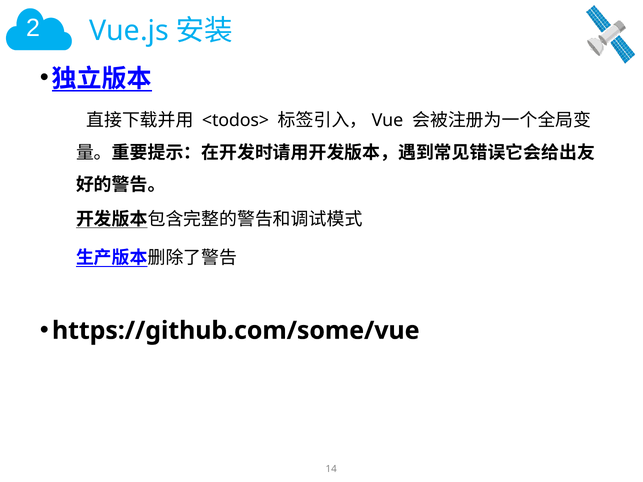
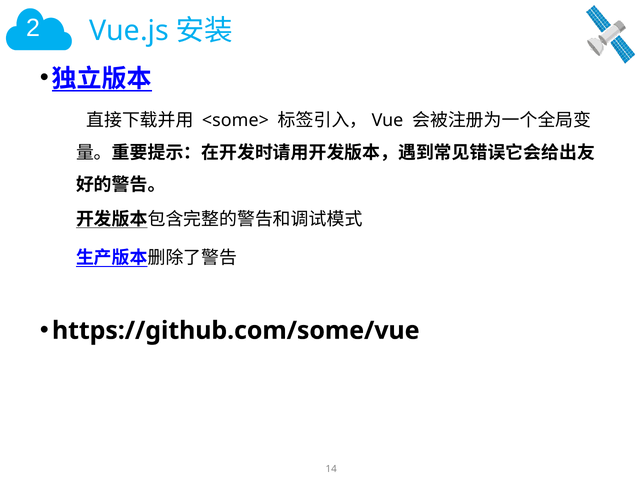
<todos>: <todos> -> <some>
